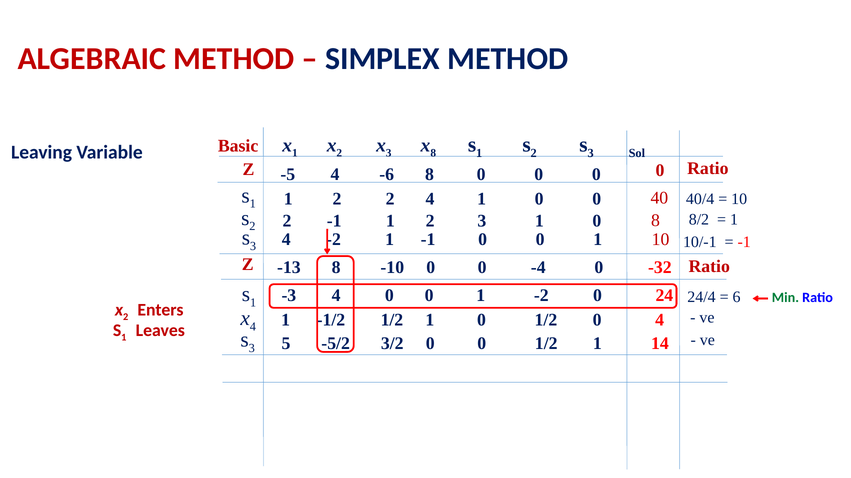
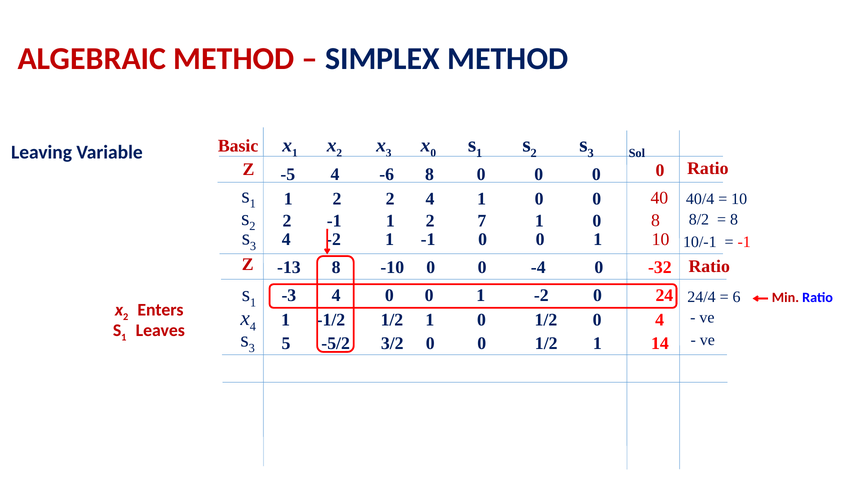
8 at (433, 153): 8 -> 0
1 at (734, 220): 1 -> 8
2 3: 3 -> 7
Min colour: green -> red
